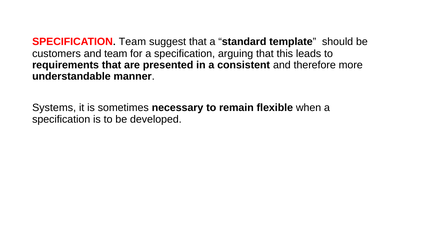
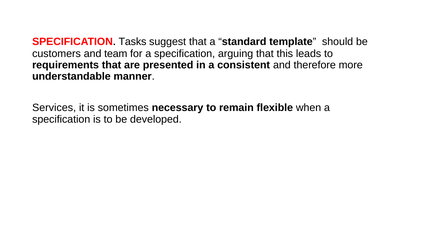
SPECIFICATION Team: Team -> Tasks
Systems: Systems -> Services
